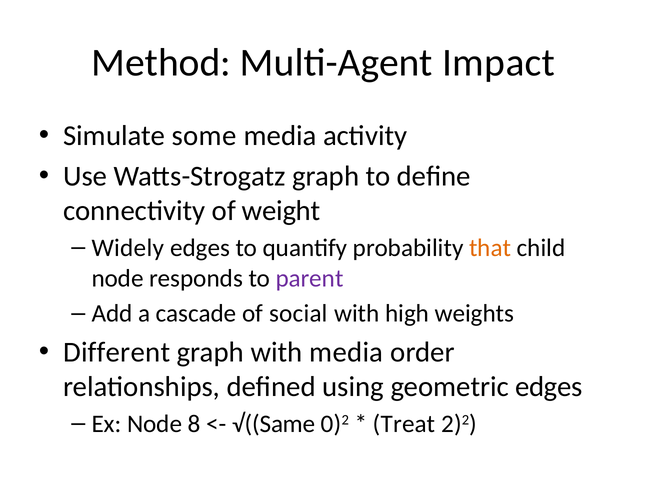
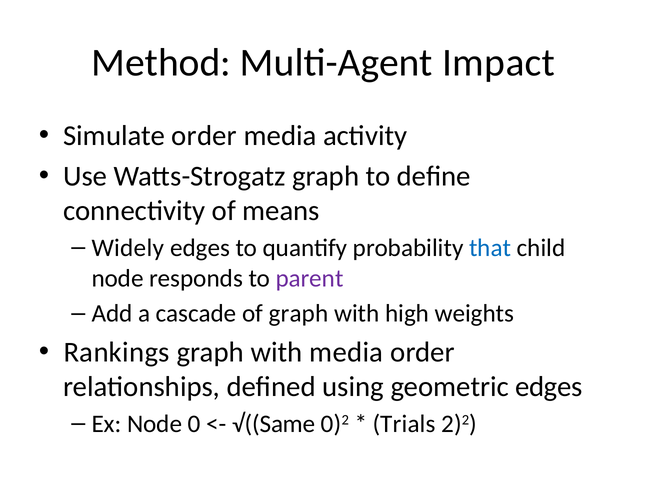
Simulate some: some -> order
weight: weight -> means
that colour: orange -> blue
of social: social -> graph
Different: Different -> Rankings
8: 8 -> 0
Treat: Treat -> Trials
